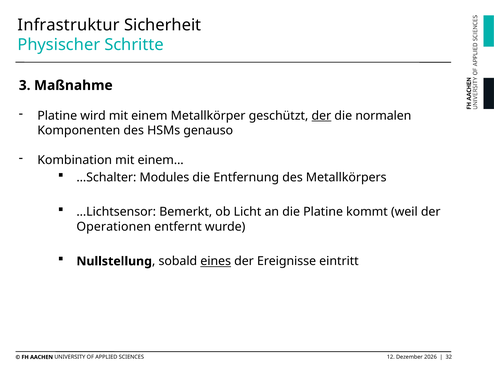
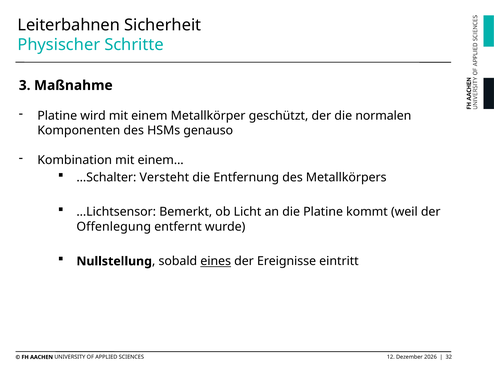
Infrastruktur: Infrastruktur -> Leiterbahnen
der at (321, 116) underline: present -> none
Modules: Modules -> Versteht
Operationen: Operationen -> Offenlegung
